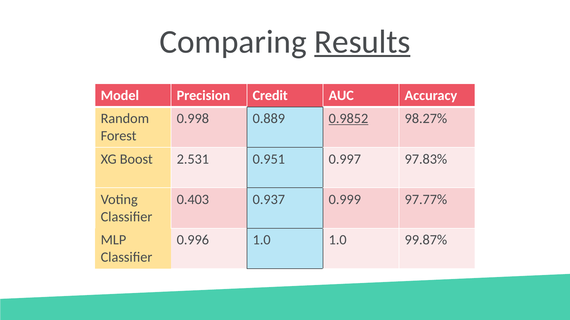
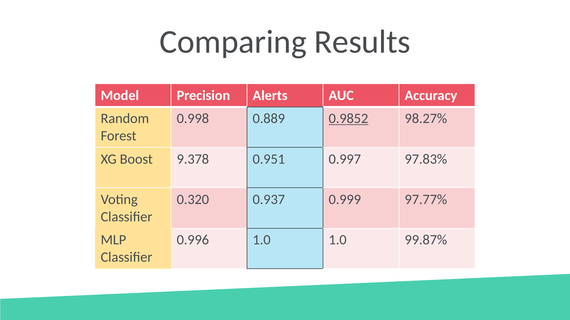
Results underline: present -> none
Credit: Credit -> Alerts
2.531: 2.531 -> 9.378
0.403: 0.403 -> 0.320
